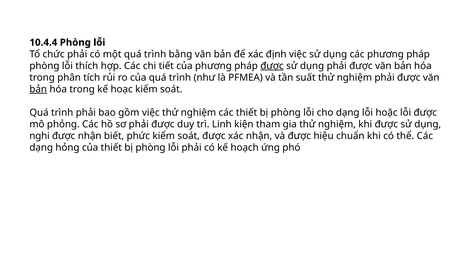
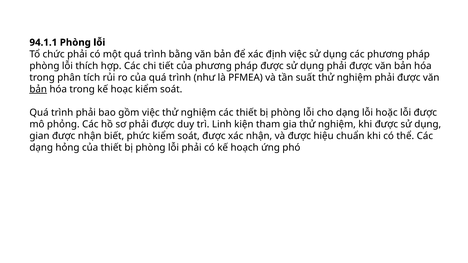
10.4.4: 10.4.4 -> 94.1.1
được at (272, 66) underline: present -> none
nghi: nghi -> gian
